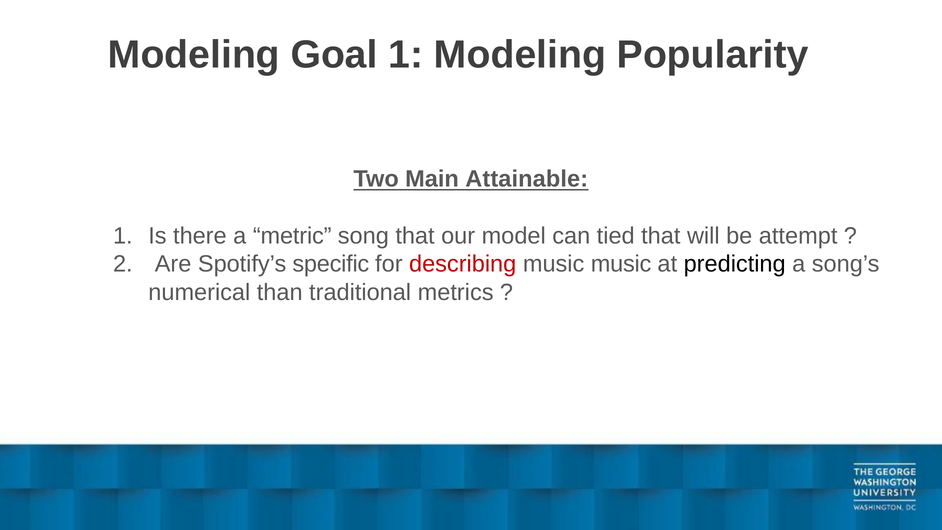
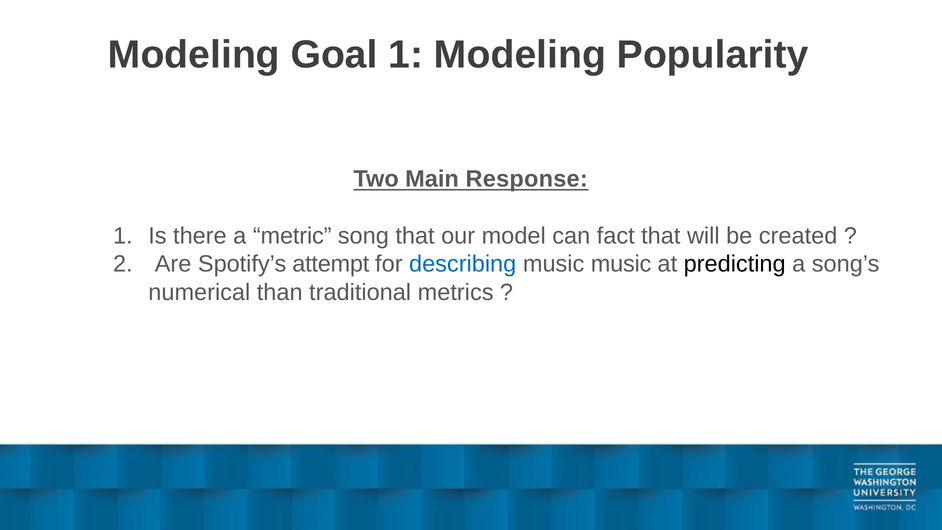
Attainable: Attainable -> Response
tied: tied -> fact
attempt: attempt -> created
specific: specific -> attempt
describing colour: red -> blue
